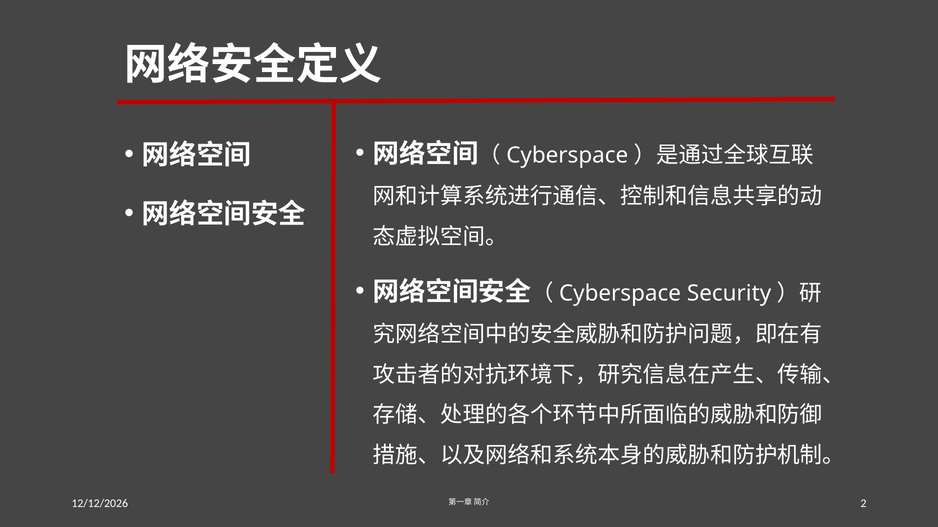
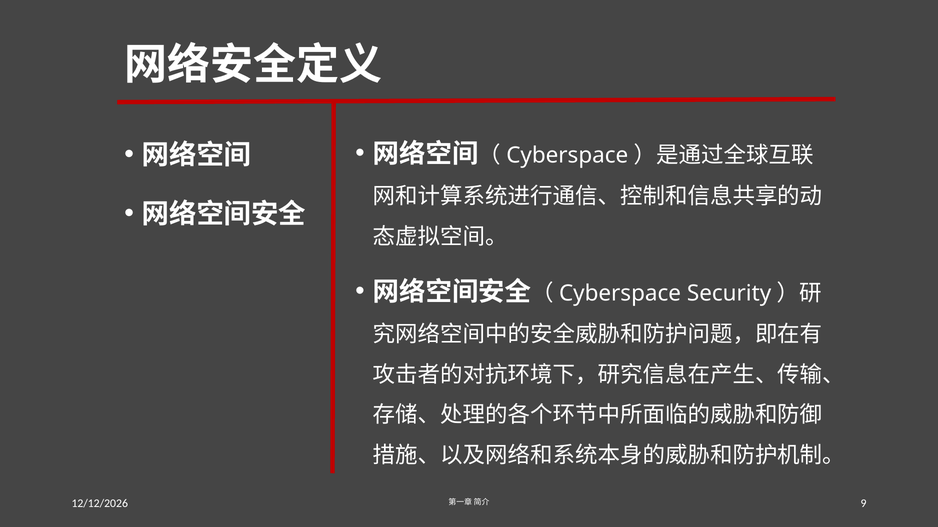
2: 2 -> 9
